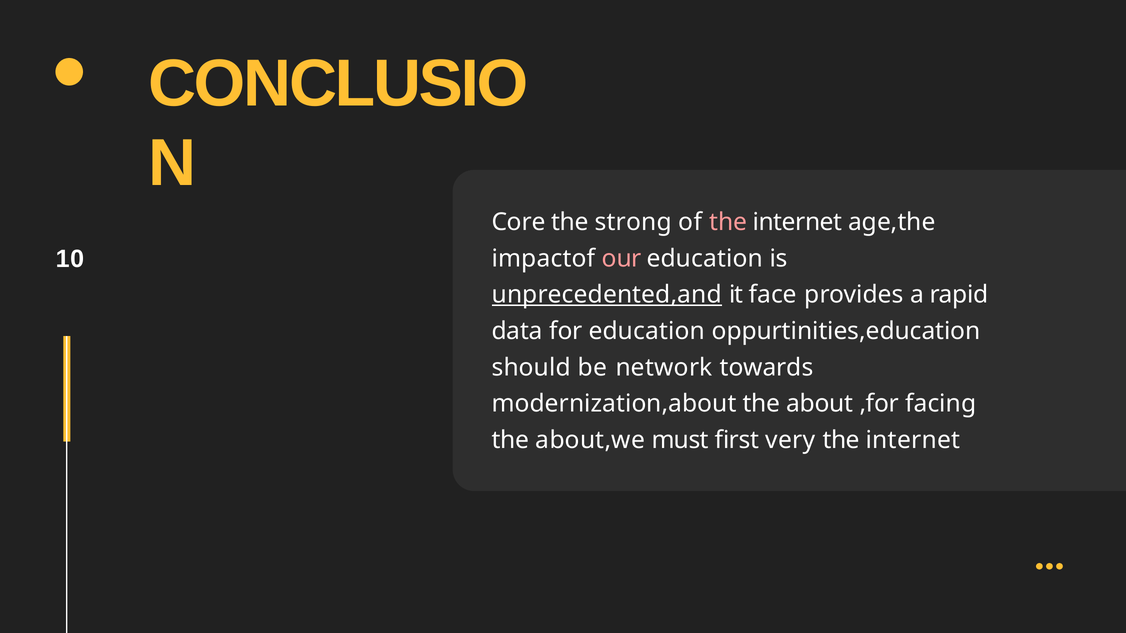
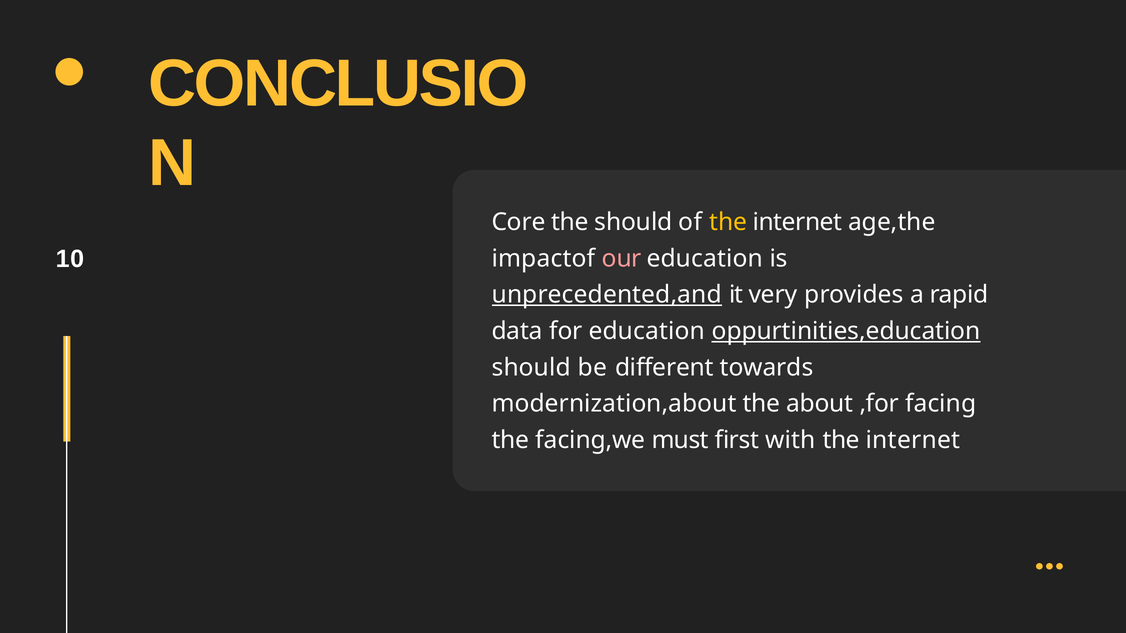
the strong: strong -> should
the at (728, 222) colour: pink -> yellow
face: face -> very
oppurtinities,education underline: none -> present
network: network -> different
about,we: about,we -> facing,we
very: very -> with
